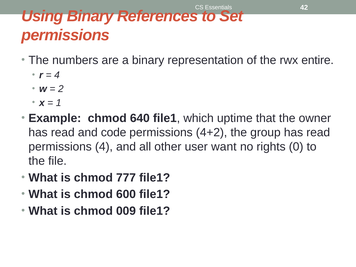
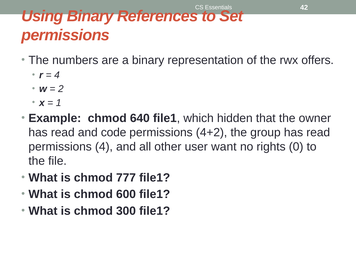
entire: entire -> offers
uptime: uptime -> hidden
009: 009 -> 300
